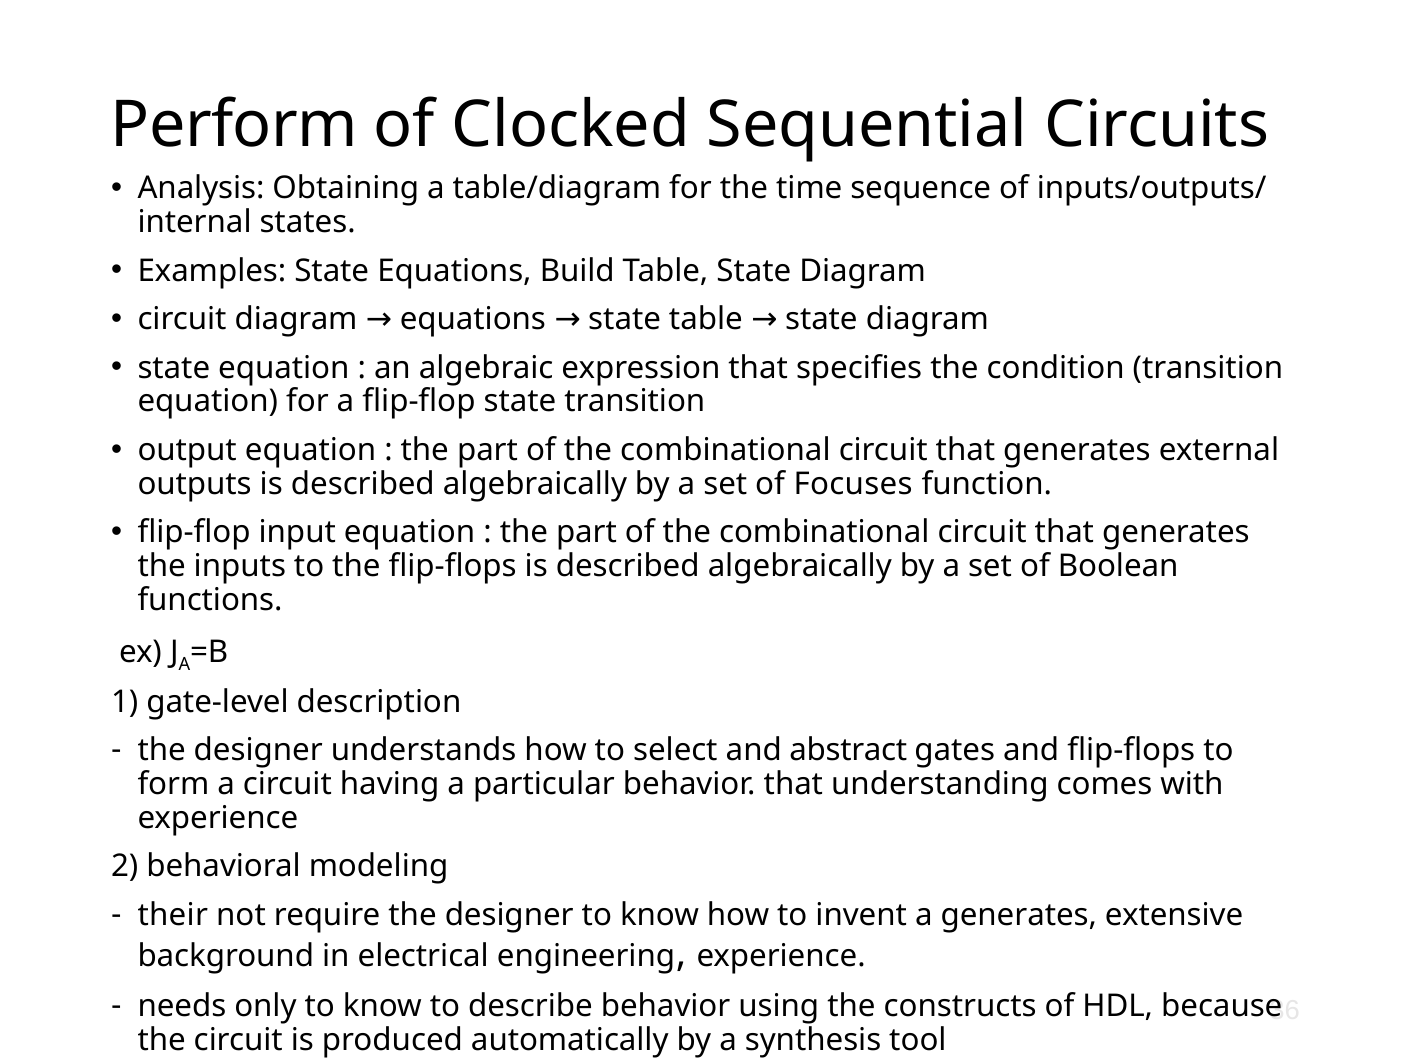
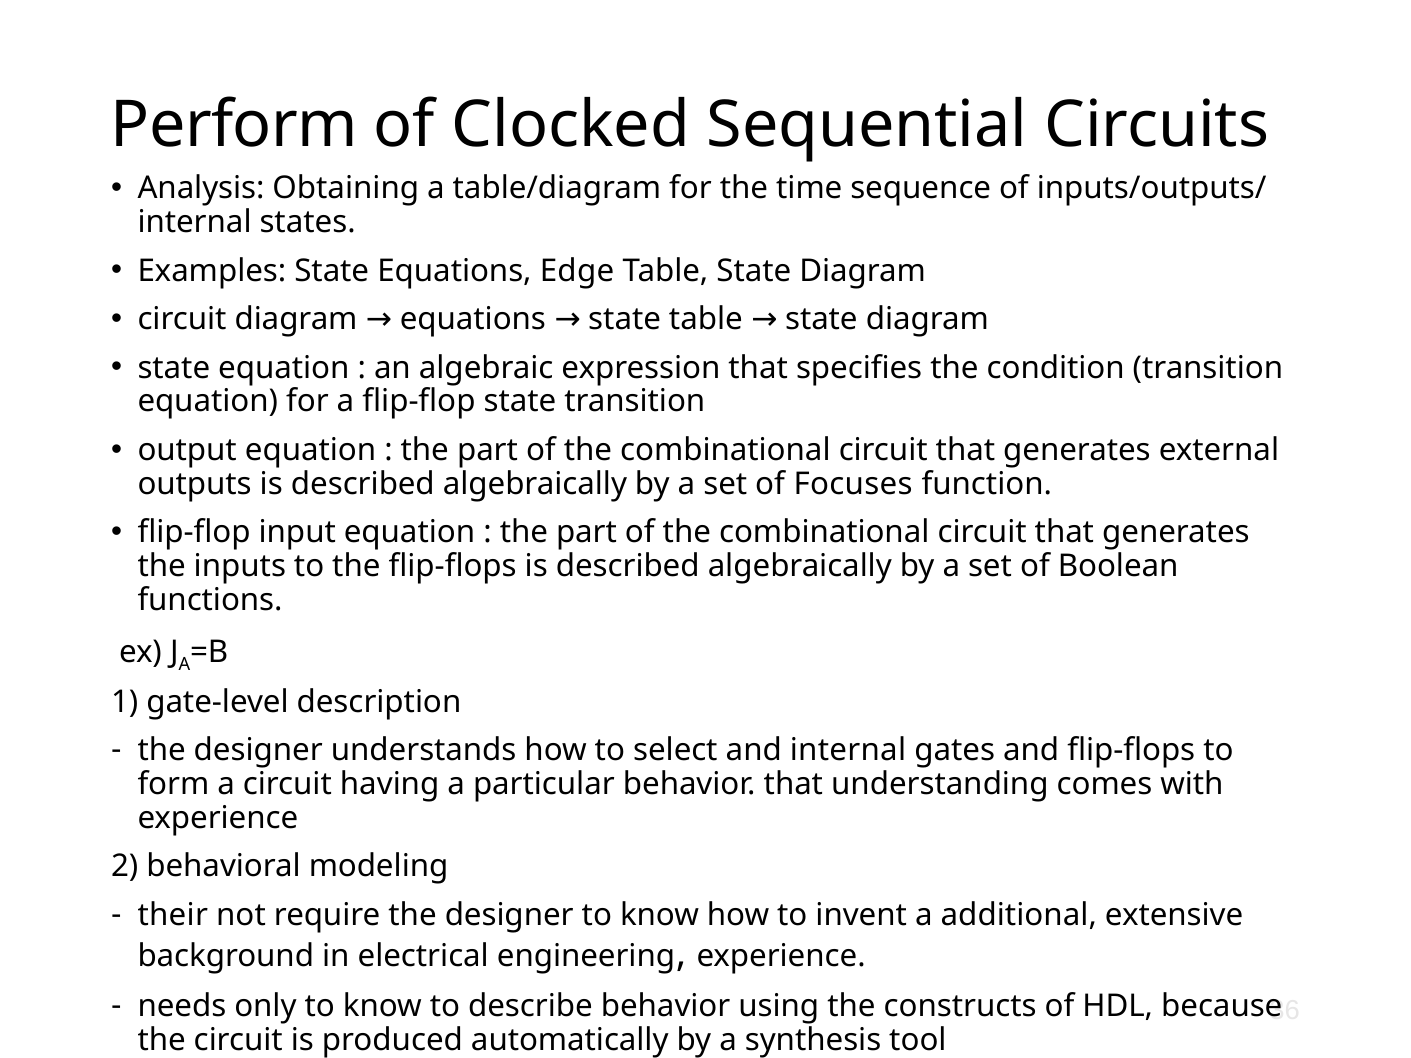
Build: Build -> Edge
and abstract: abstract -> internal
a generates: generates -> additional
